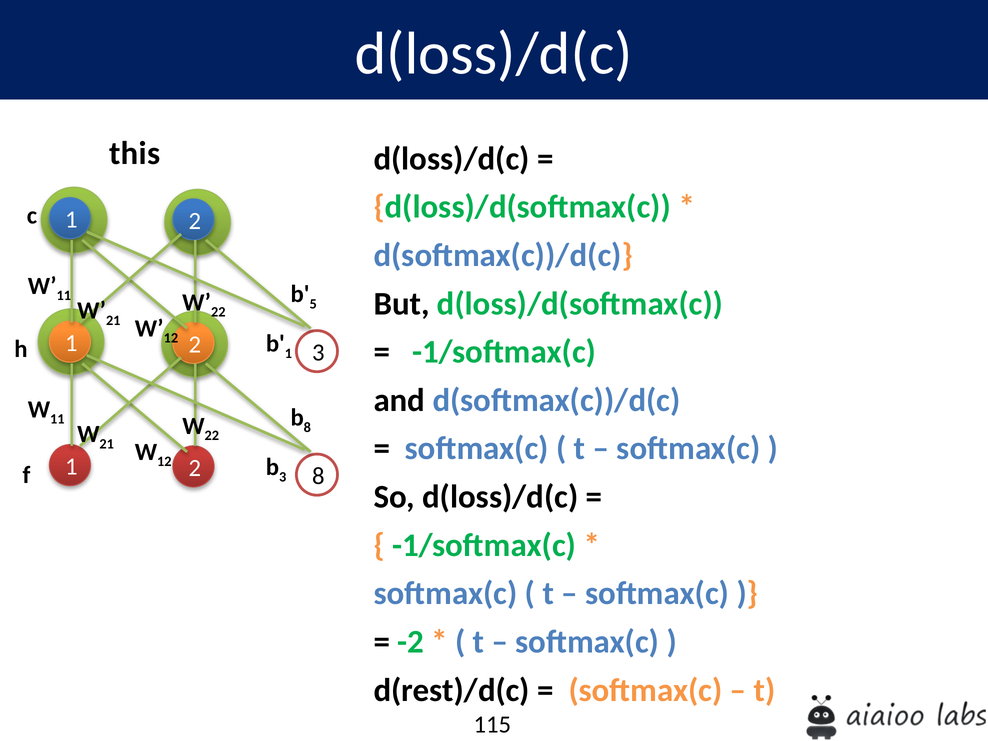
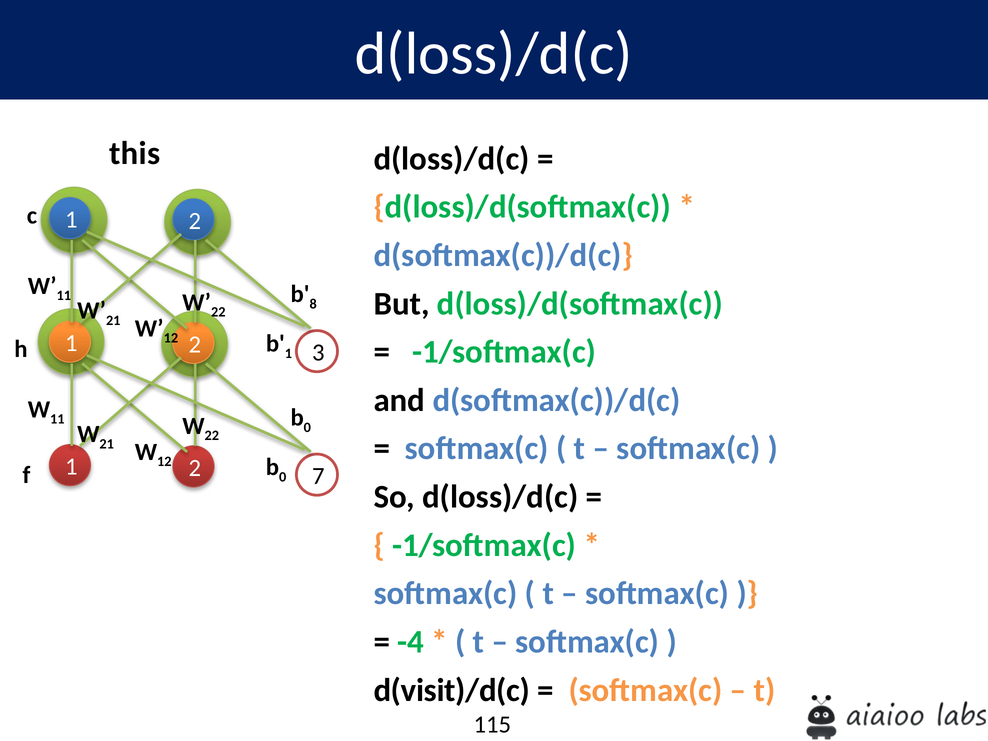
5: 5 -> 8
8 at (307, 427): 8 -> 0
3 at (283, 477): 3 -> 0
2 8: 8 -> 7
-2: -2 -> -4
d(rest)/d(c: d(rest)/d(c -> d(visit)/d(c
